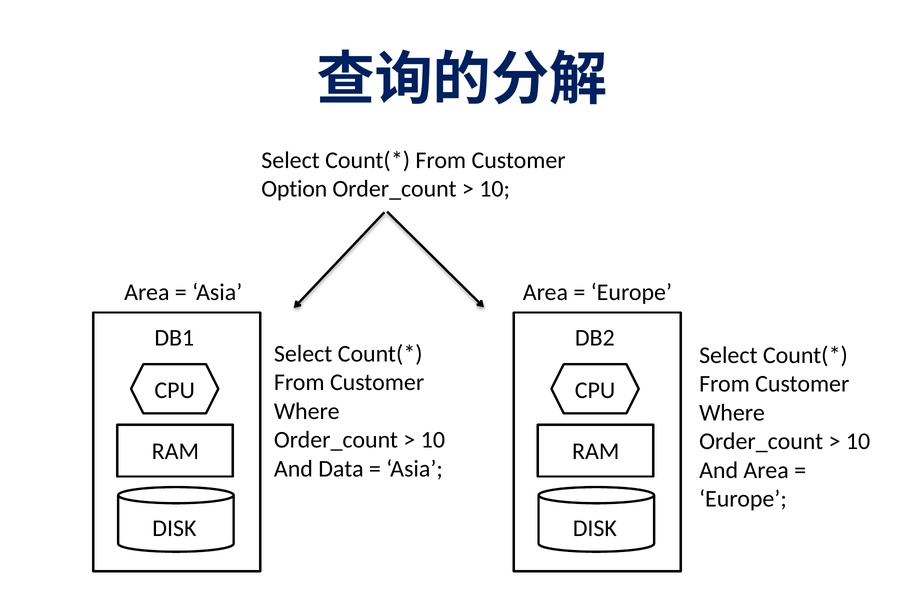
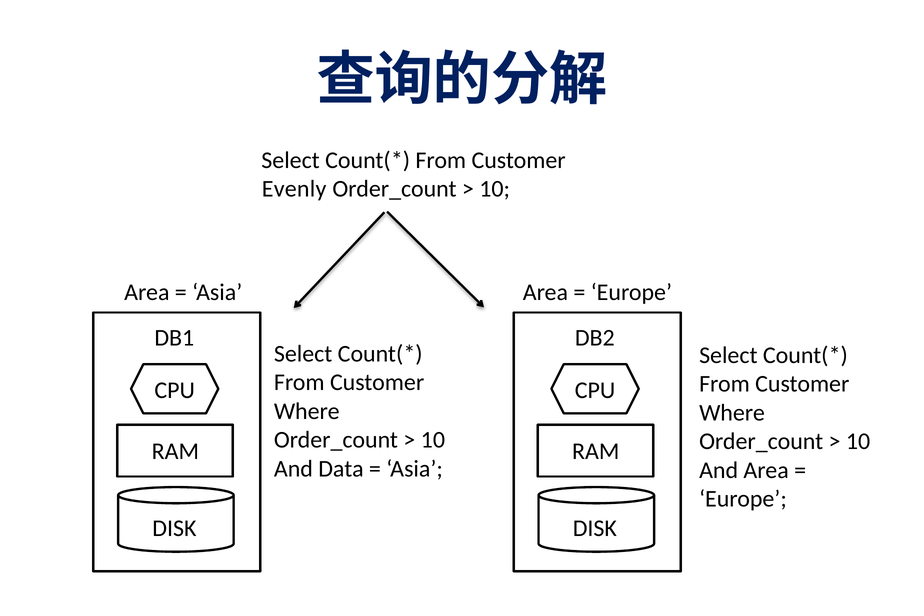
Option: Option -> Evenly
